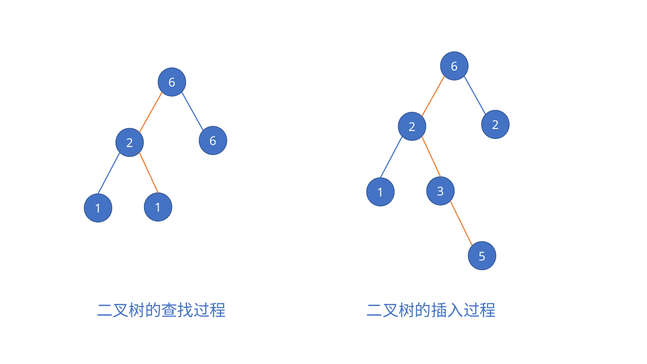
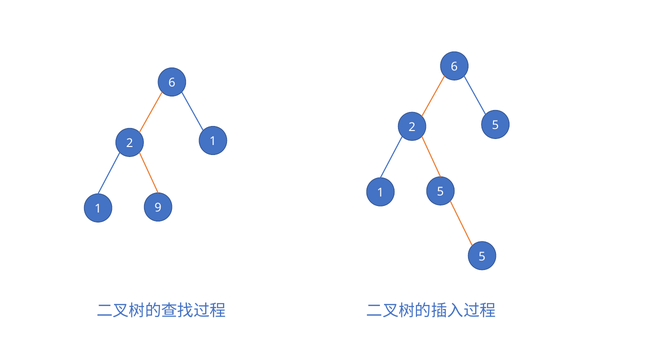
2 2: 2 -> 5
2 6: 6 -> 1
1 3: 3 -> 5
1 1: 1 -> 9
